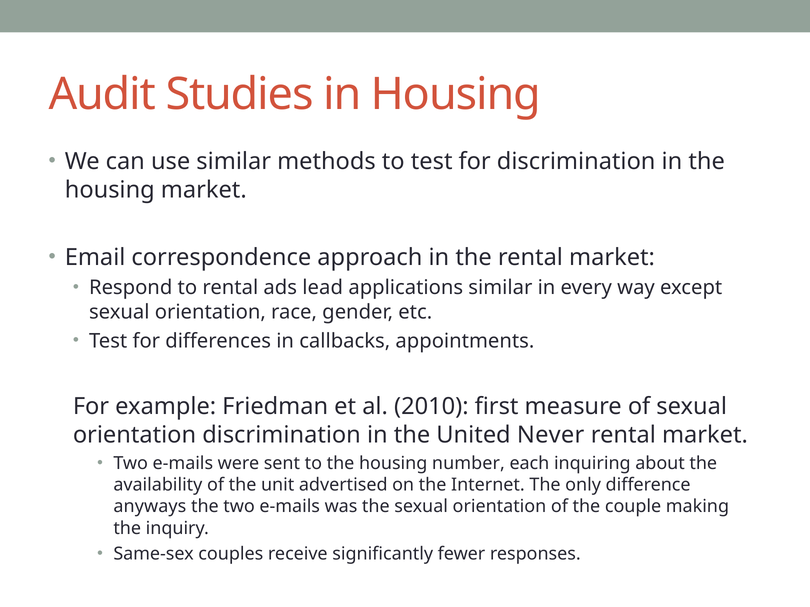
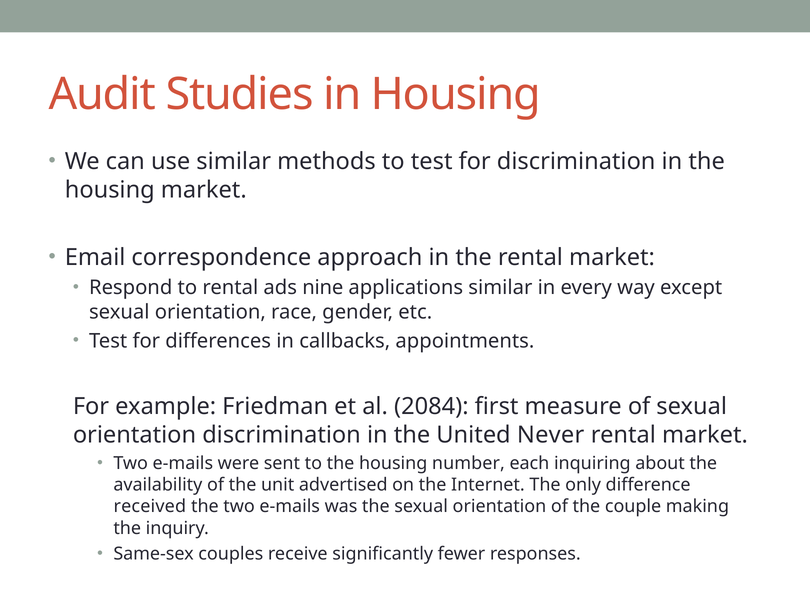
lead: lead -> nine
2010: 2010 -> 2084
anyways: anyways -> received
